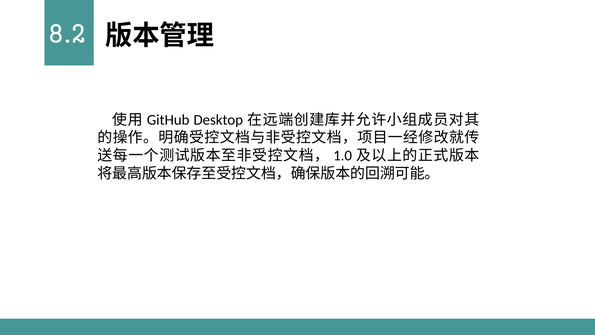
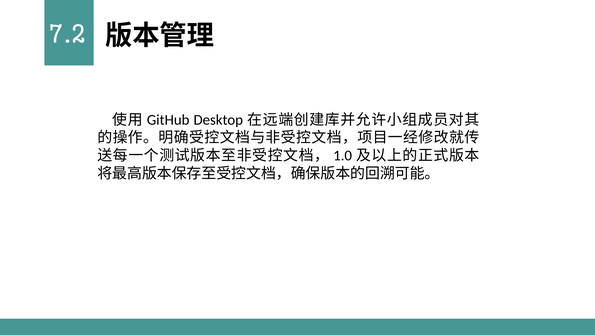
8.2: 8.2 -> 7.2
